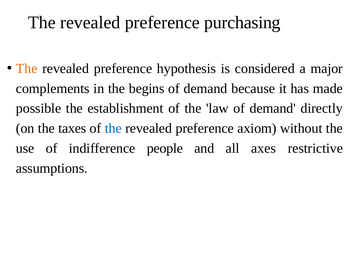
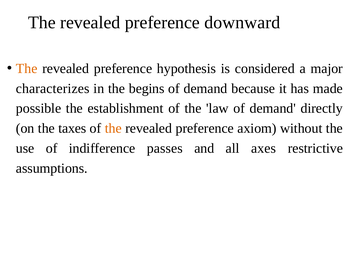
purchasing: purchasing -> downward
complements: complements -> characterizes
the at (113, 128) colour: blue -> orange
people: people -> passes
